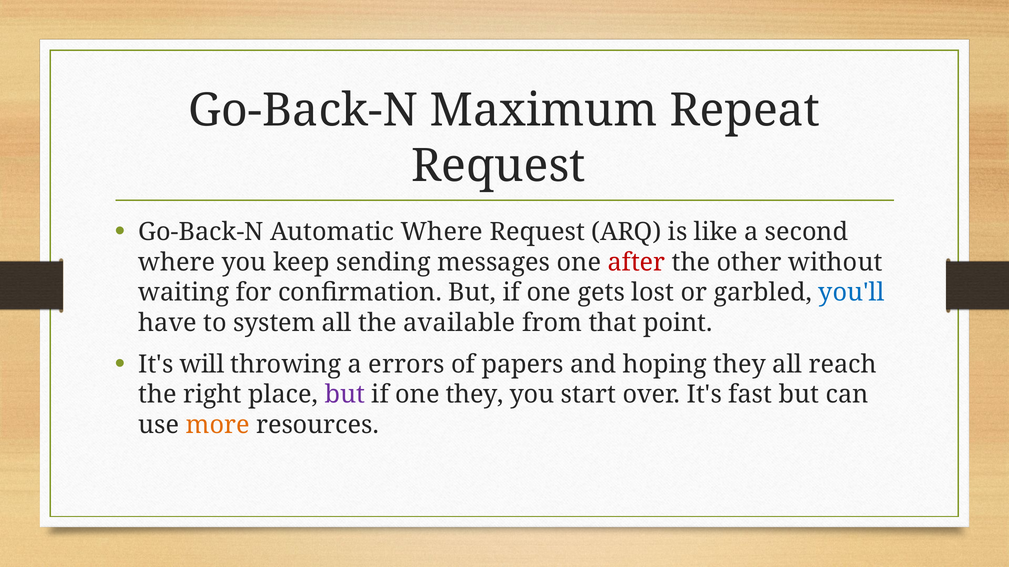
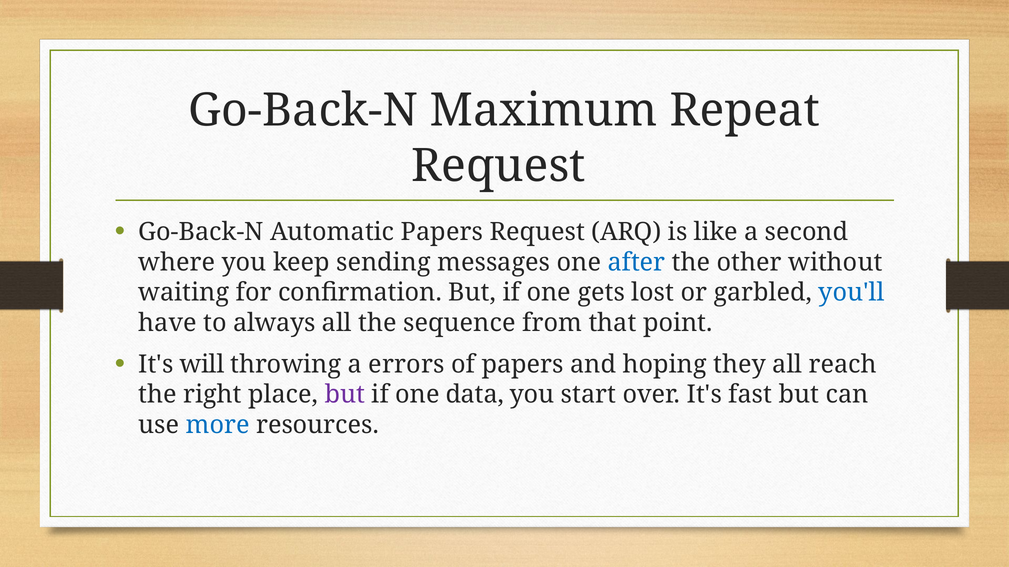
Automatic Where: Where -> Papers
after colour: red -> blue
system: system -> always
available: available -> sequence
one they: they -> data
more colour: orange -> blue
